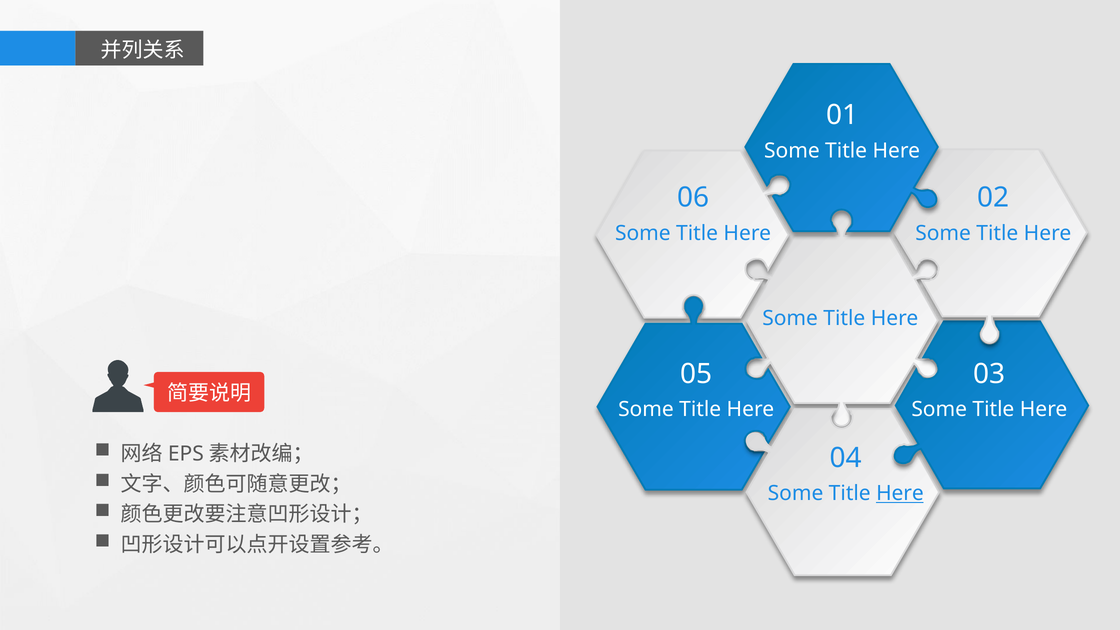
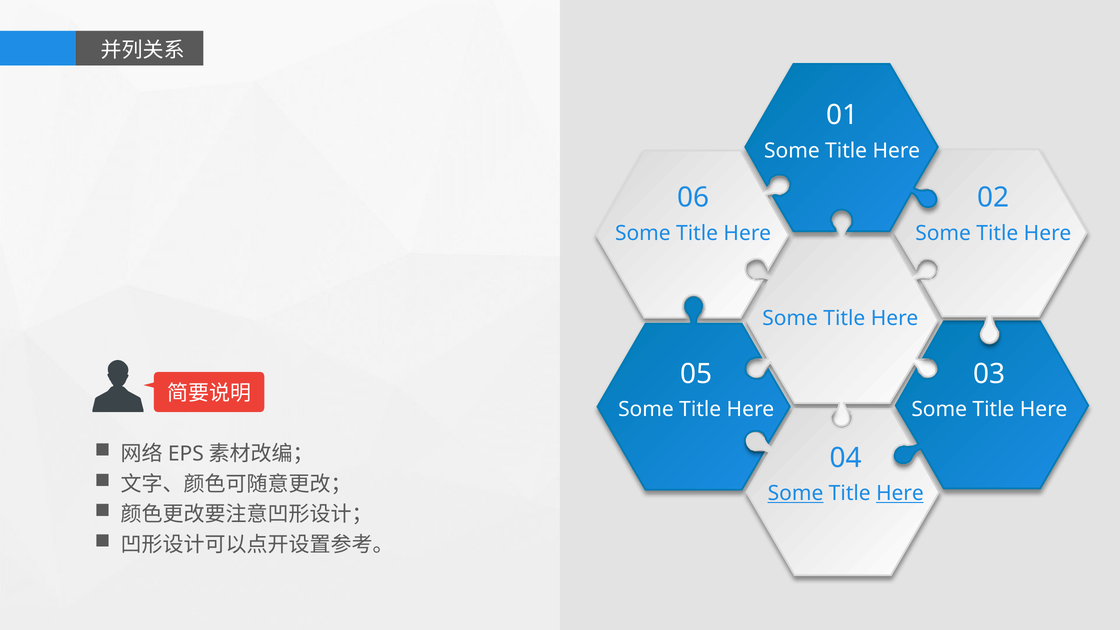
Some at (796, 494) underline: none -> present
